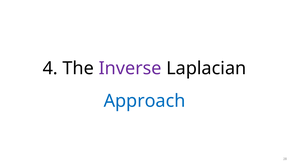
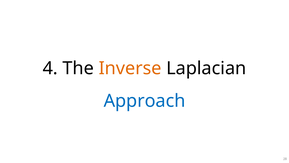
Inverse colour: purple -> orange
